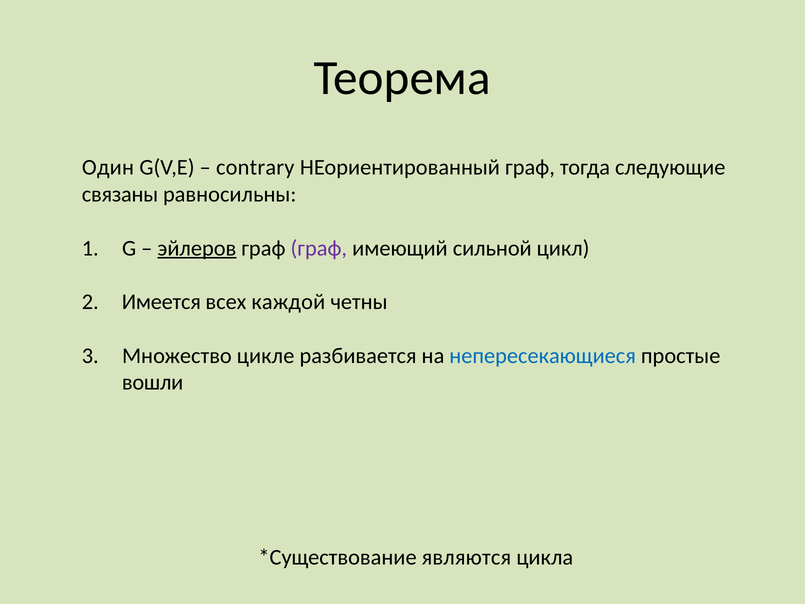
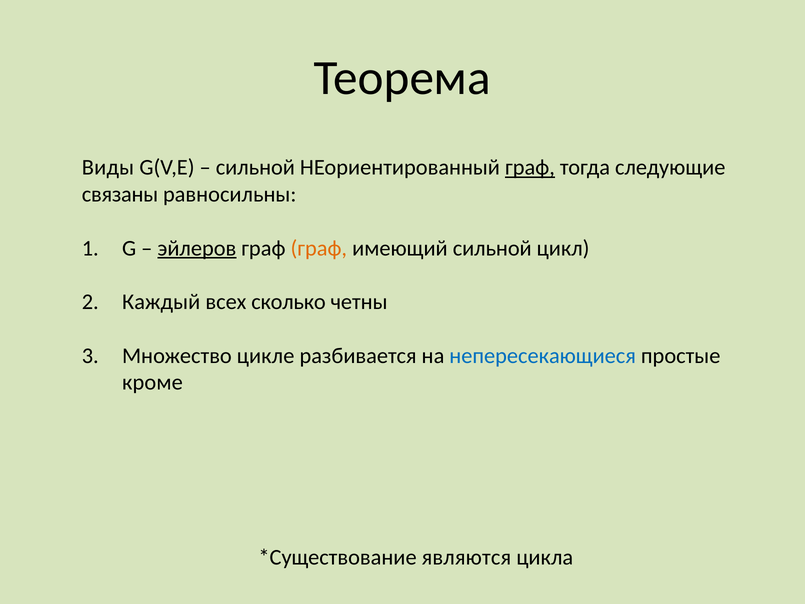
Один: Один -> Виды
contrary at (255, 167): contrary -> сильной
граф at (530, 167) underline: none -> present
граф at (319, 248) colour: purple -> orange
Имеется: Имеется -> Каждый
каждой: каждой -> сколько
вошли: вошли -> кроме
